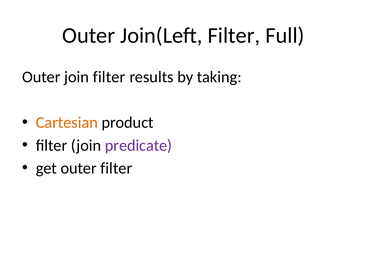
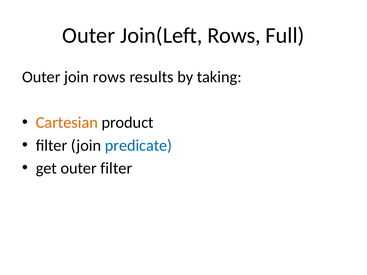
Join(Left Filter: Filter -> Rows
join filter: filter -> rows
predicate colour: purple -> blue
